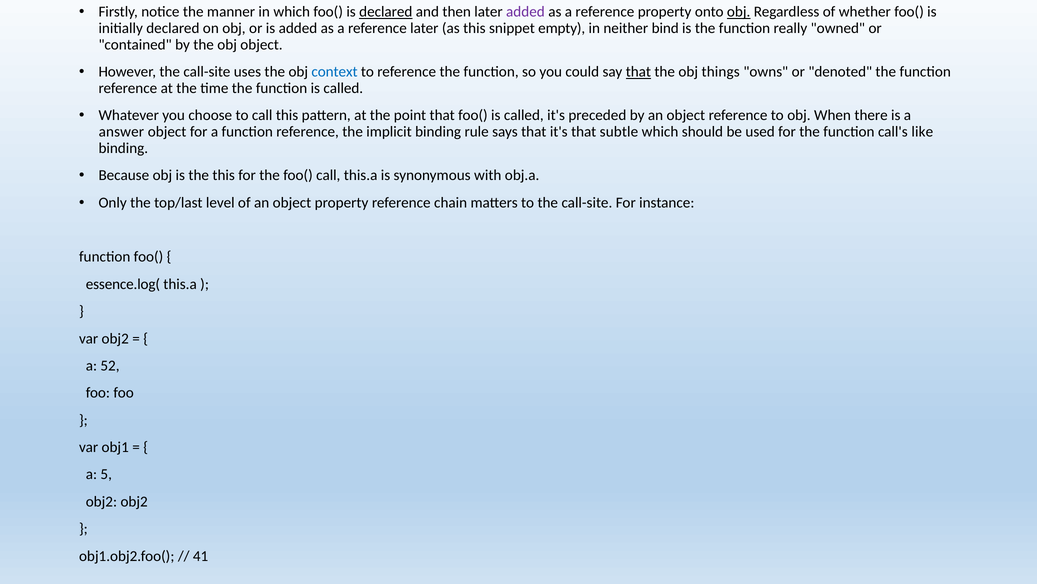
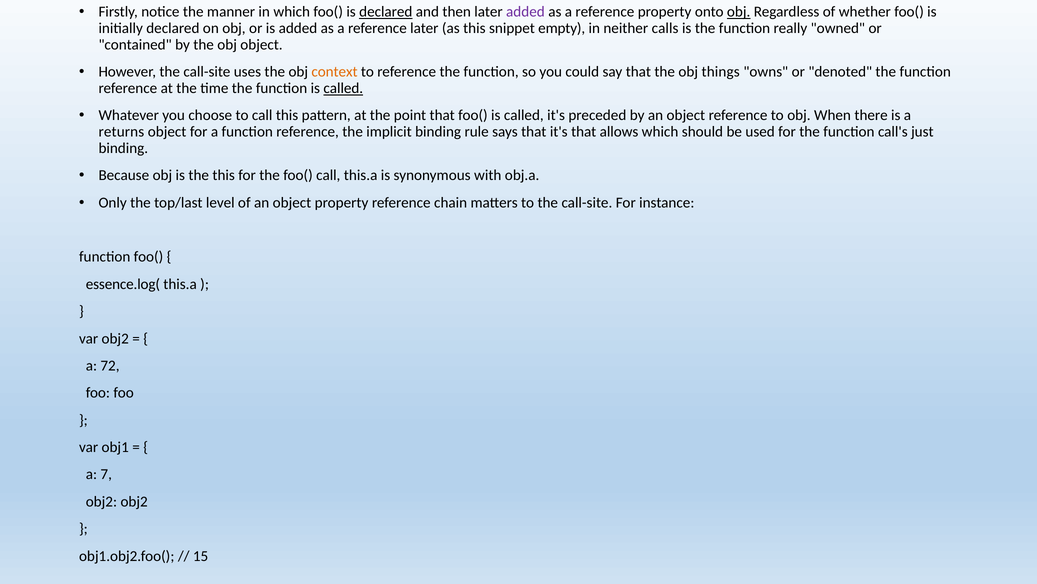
bind: bind -> calls
context colour: blue -> orange
that at (638, 72) underline: present -> none
called at (343, 88) underline: none -> present
answer: answer -> returns
subtle: subtle -> allows
like: like -> just
52: 52 -> 72
5: 5 -> 7
41: 41 -> 15
